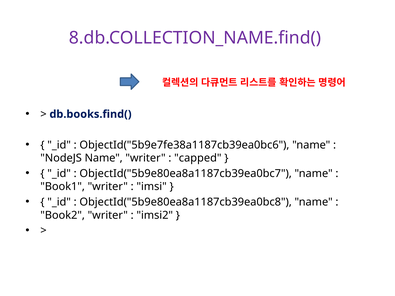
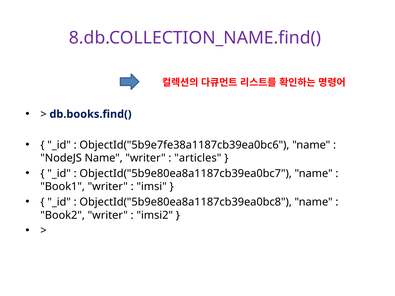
capped: capped -> articles
